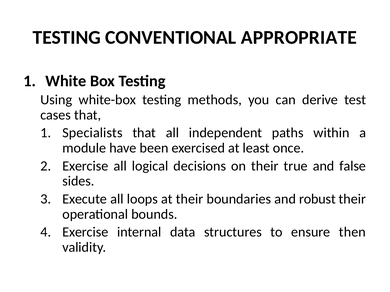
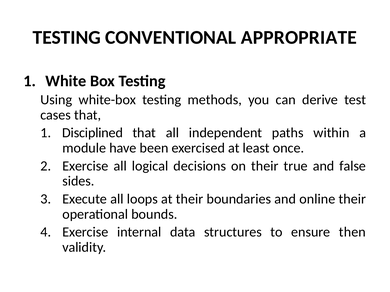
Specialists: Specialists -> Disciplined
robust: robust -> online
